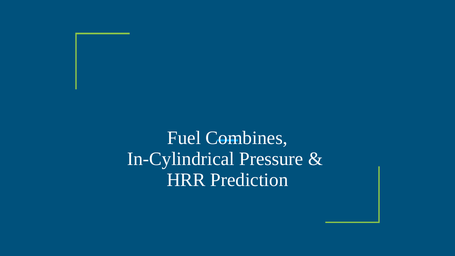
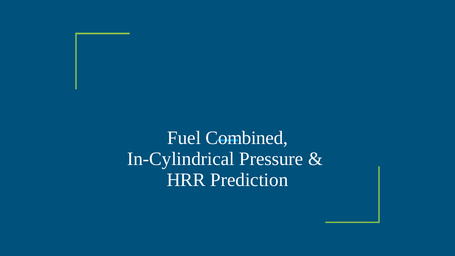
Combines: Combines -> Combined
